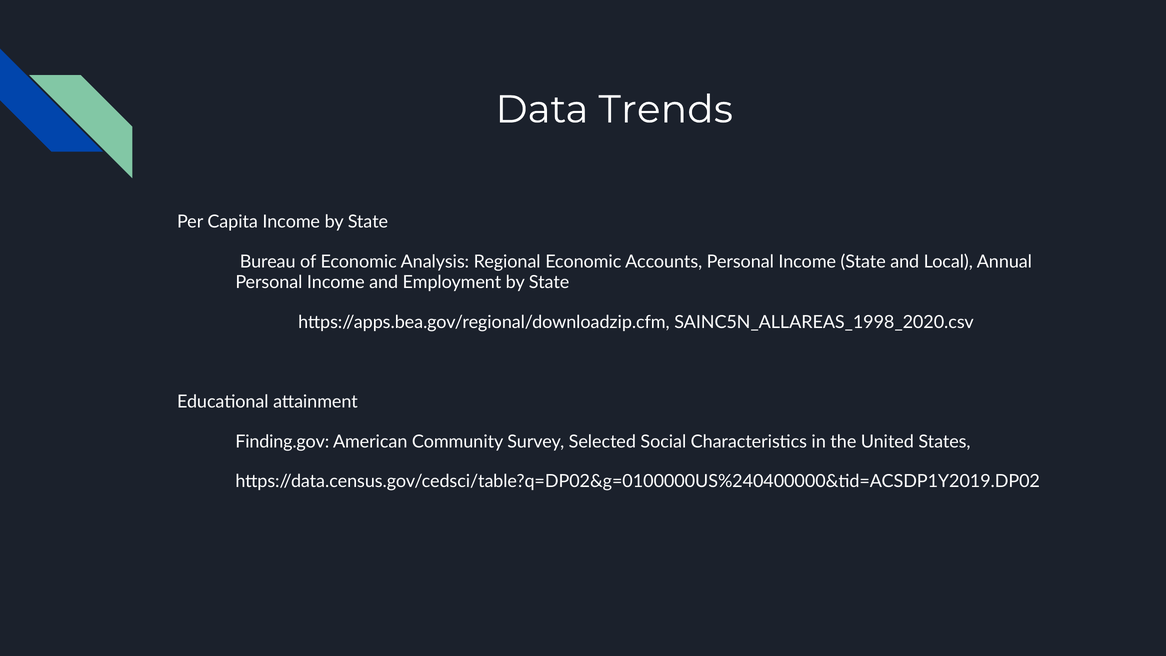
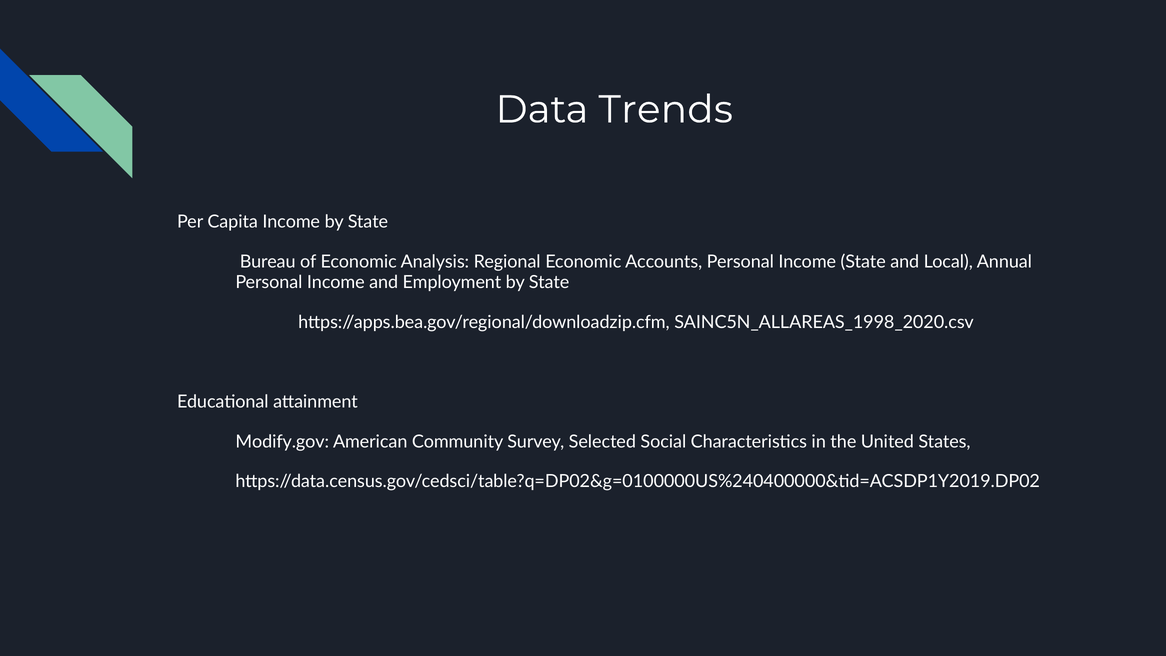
Finding.gov: Finding.gov -> Modify.gov
